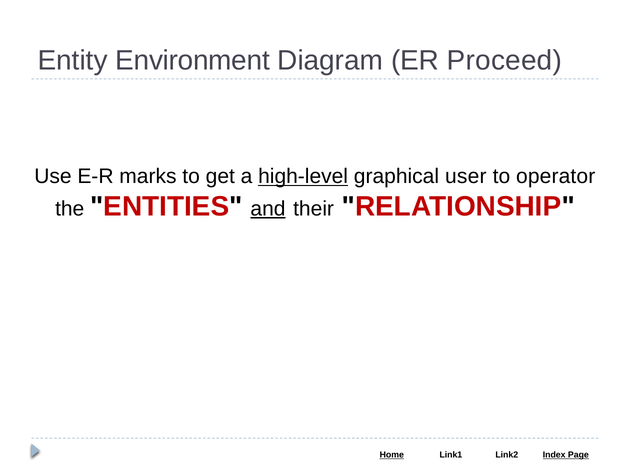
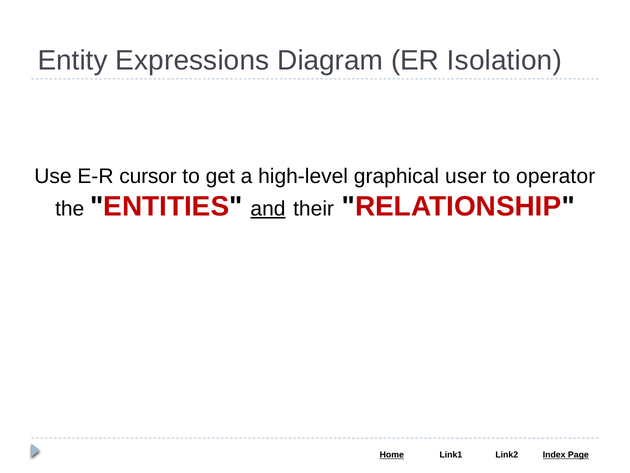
Environment: Environment -> Expressions
Proceed: Proceed -> Isolation
marks: marks -> cursor
high-level underline: present -> none
